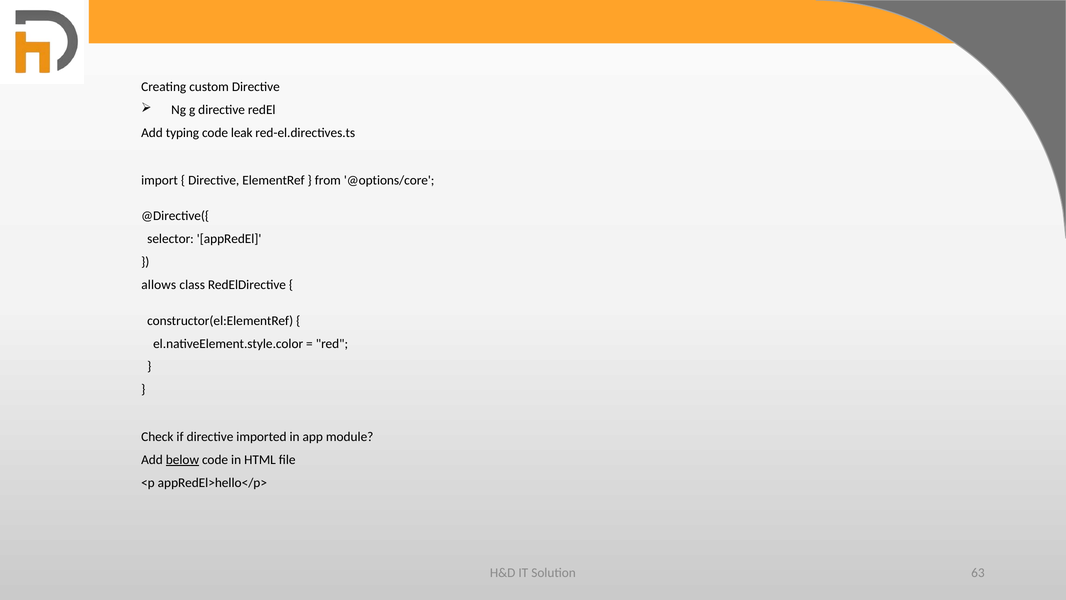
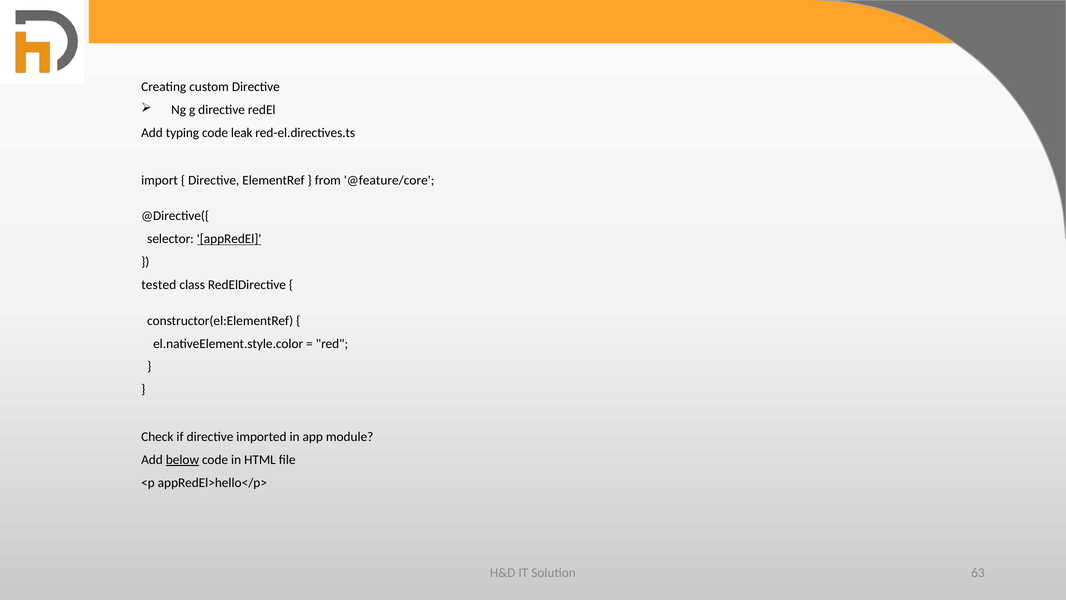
@options/core: @options/core -> @feature/core
appRedEl underline: none -> present
allows: allows -> tested
